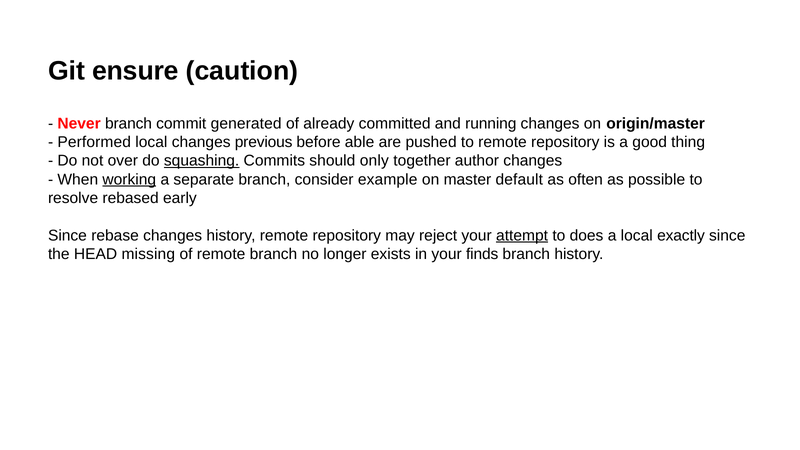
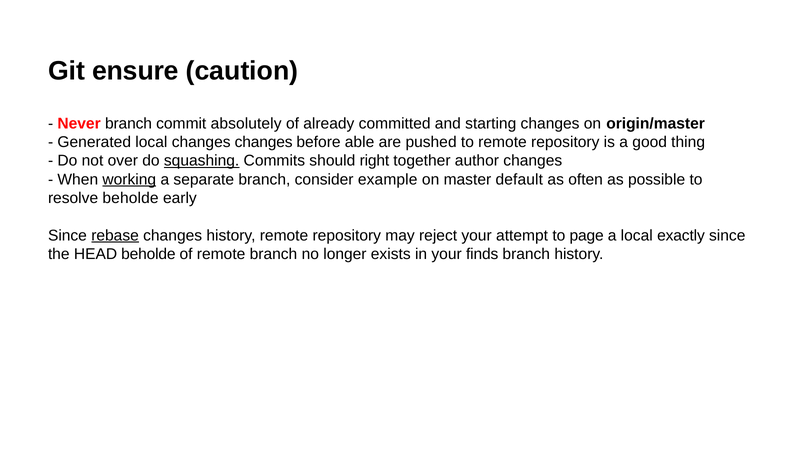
generated: generated -> absolutely
running: running -> starting
Performed: Performed -> Generated
changes previous: previous -> changes
only: only -> right
resolve rebased: rebased -> beholde
rebase underline: none -> present
attempt underline: present -> none
does: does -> page
HEAD missing: missing -> beholde
